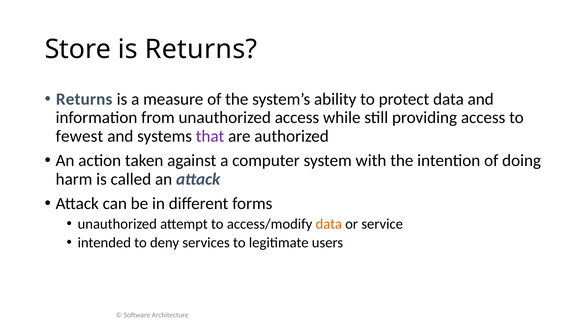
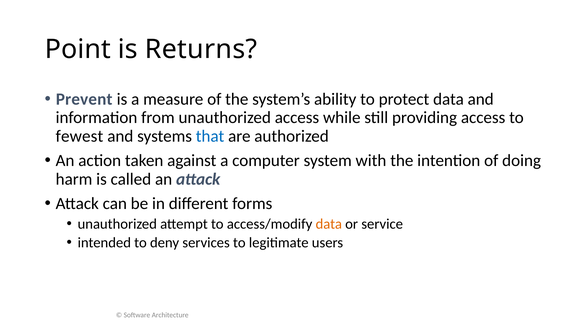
Store: Store -> Point
Returns at (84, 99): Returns -> Prevent
that colour: purple -> blue
